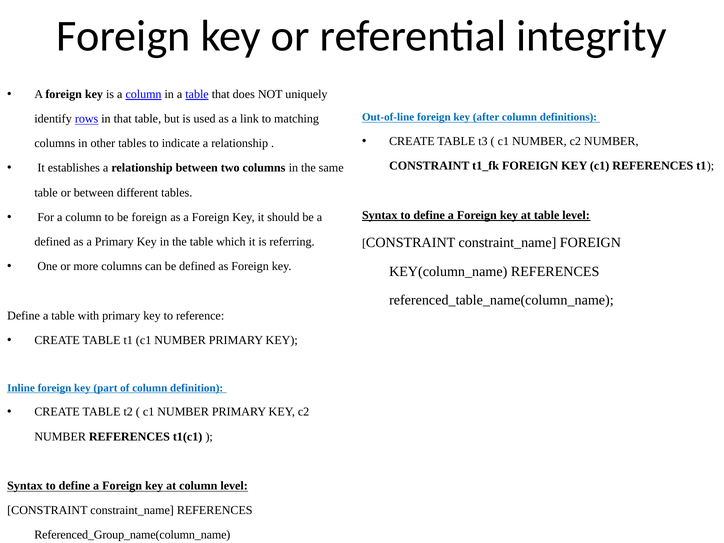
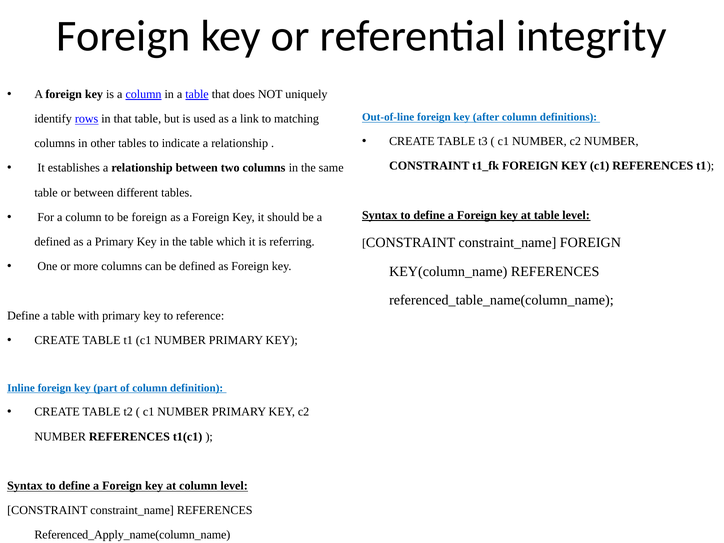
Referenced_Group_name(column_name: Referenced_Group_name(column_name -> Referenced_Apply_name(column_name
